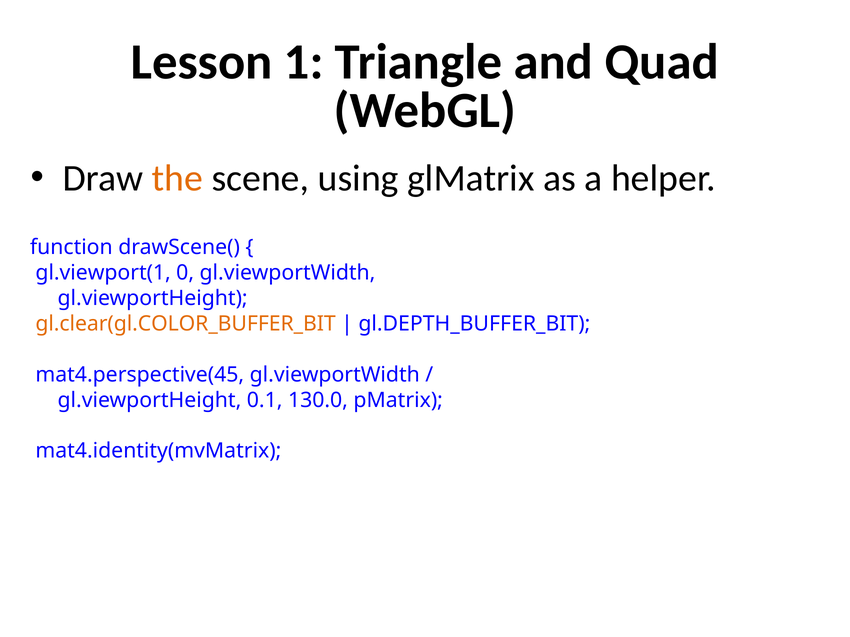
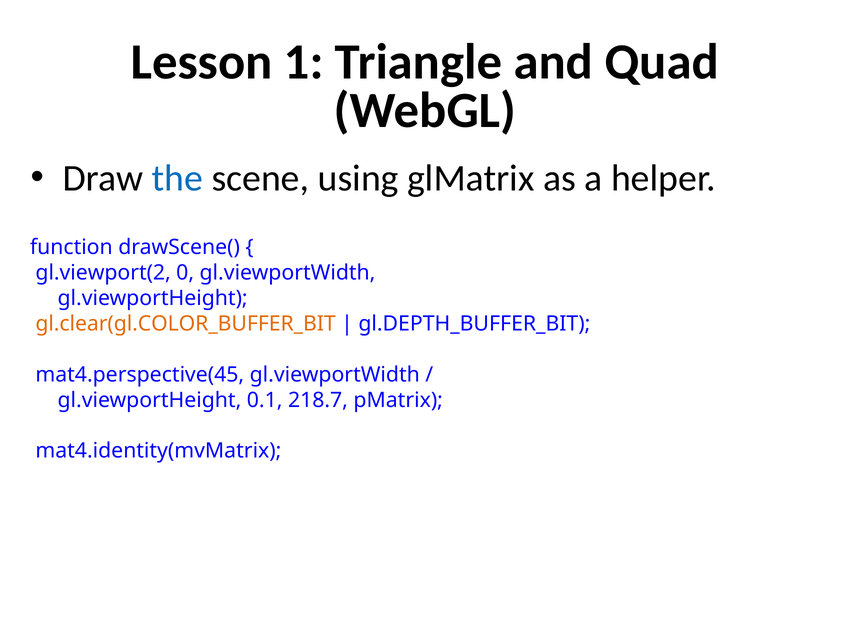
the colour: orange -> blue
gl.viewport(1: gl.viewport(1 -> gl.viewport(2
130.0: 130.0 -> 218.7
